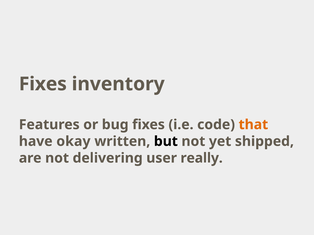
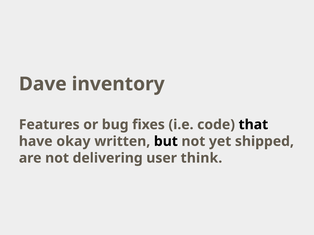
Fixes at (43, 84): Fixes -> Dave
that colour: orange -> black
really: really -> think
